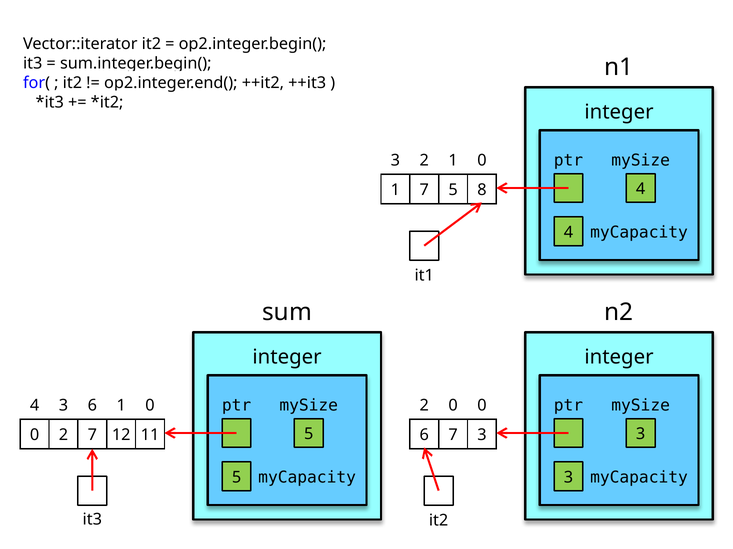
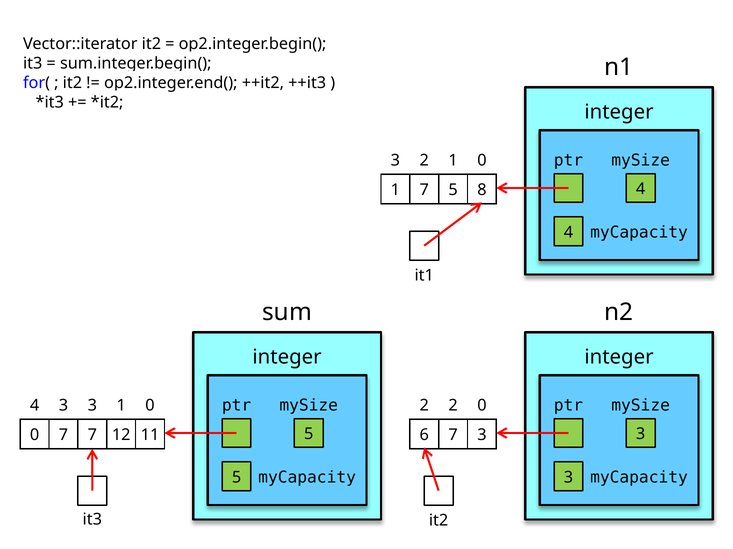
3 6: 6 -> 3
2 0: 0 -> 2
0 2: 2 -> 7
